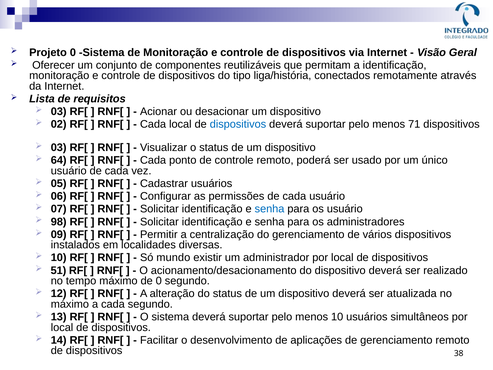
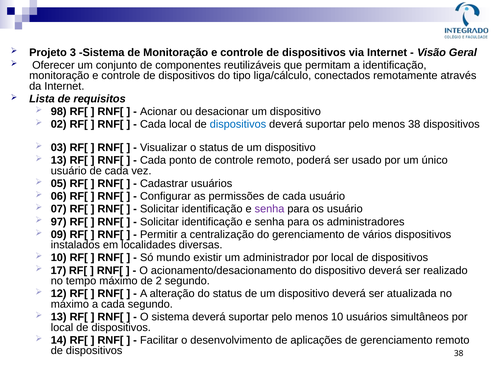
Projeto 0: 0 -> 3
liga/história: liga/história -> liga/cálculo
03 at (59, 112): 03 -> 98
menos 71: 71 -> 38
64 at (59, 160): 64 -> 13
senha at (270, 209) colour: blue -> purple
98: 98 -> 97
51: 51 -> 17
de 0: 0 -> 2
